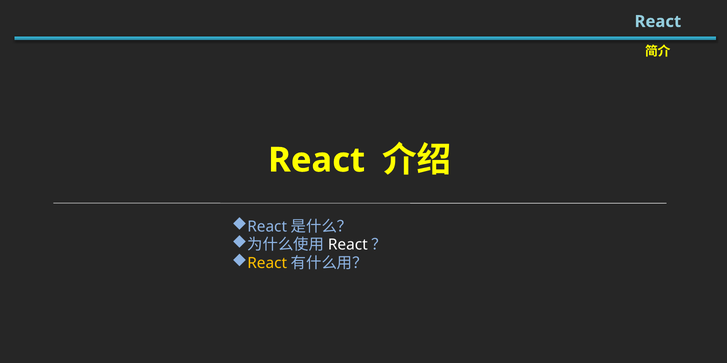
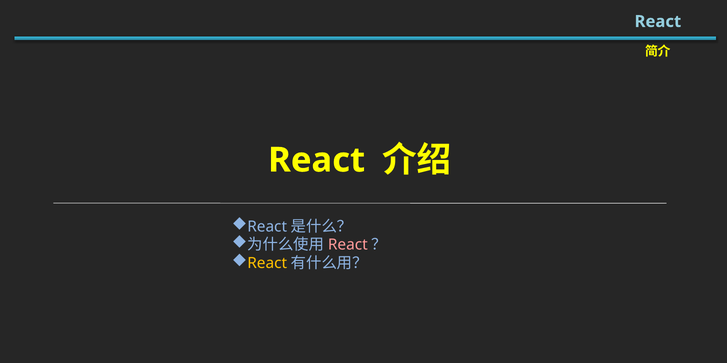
React at (348, 245) colour: white -> pink
